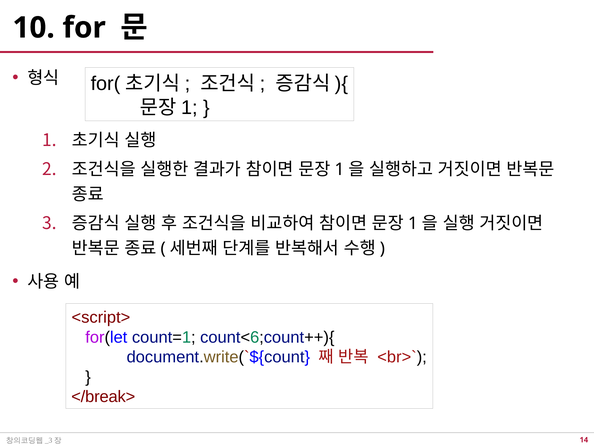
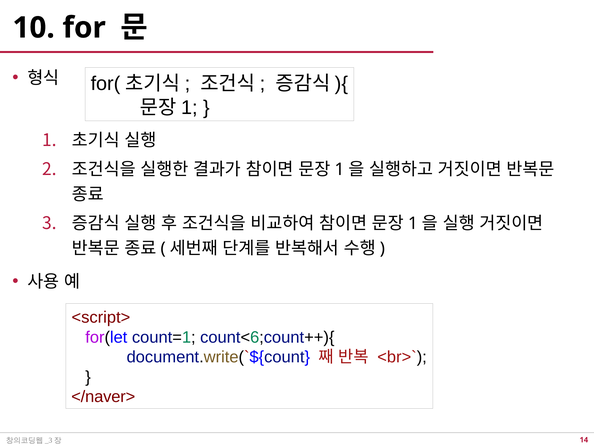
</break>: </break> -> </naver>
